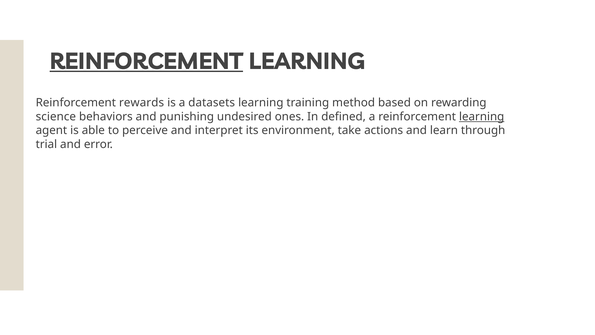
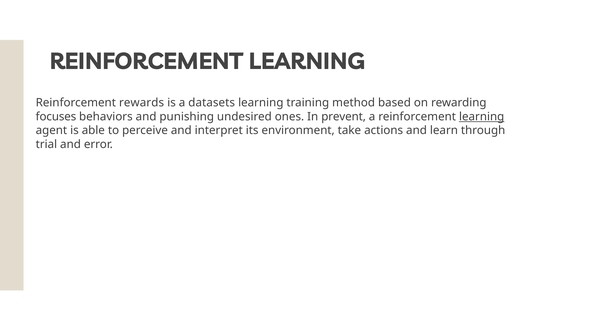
REINFORCEMENT at (146, 61) underline: present -> none
science: science -> focuses
defined: defined -> prevent
